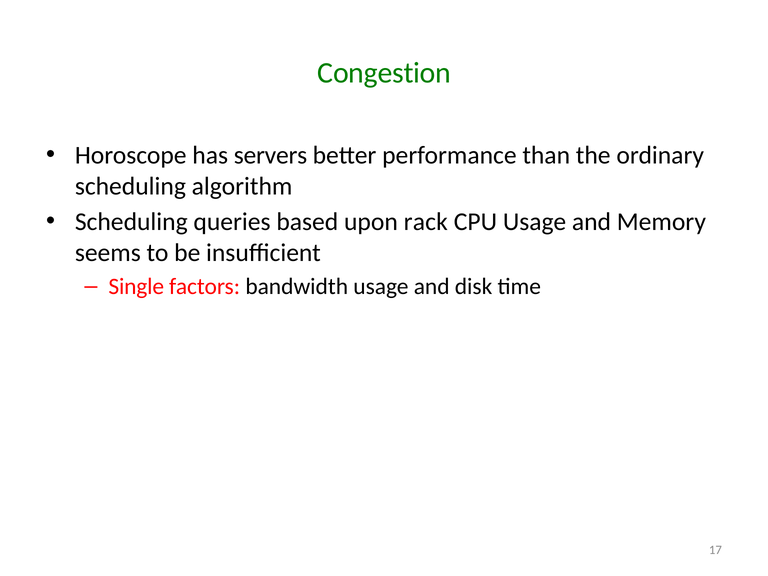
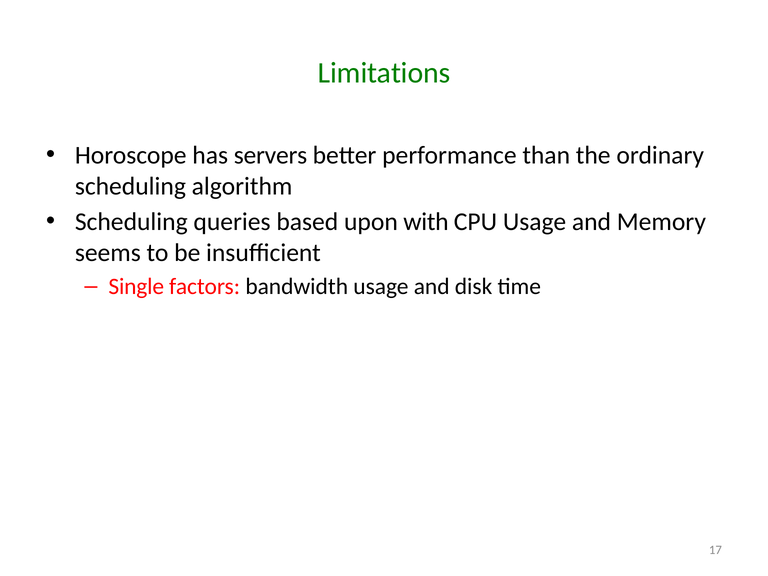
Congestion: Congestion -> Limitations
rack: rack -> with
